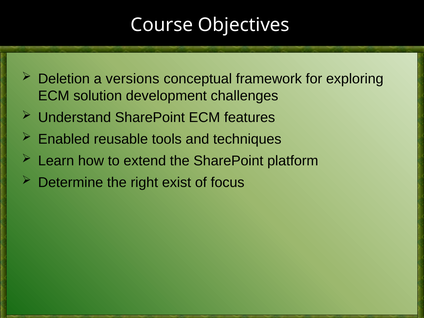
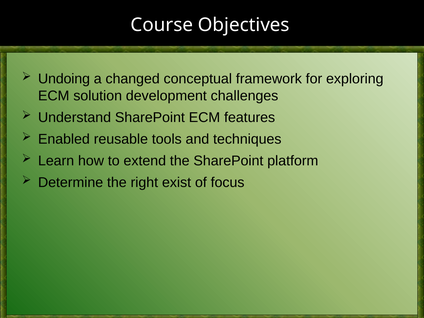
Deletion: Deletion -> Undoing
versions: versions -> changed
